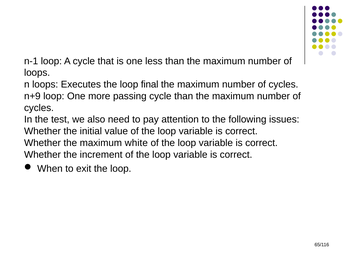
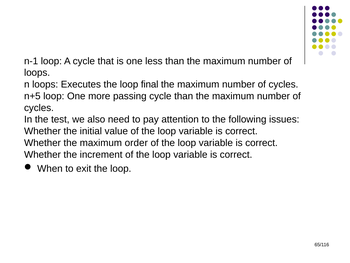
n+9: n+9 -> n+5
white: white -> order
